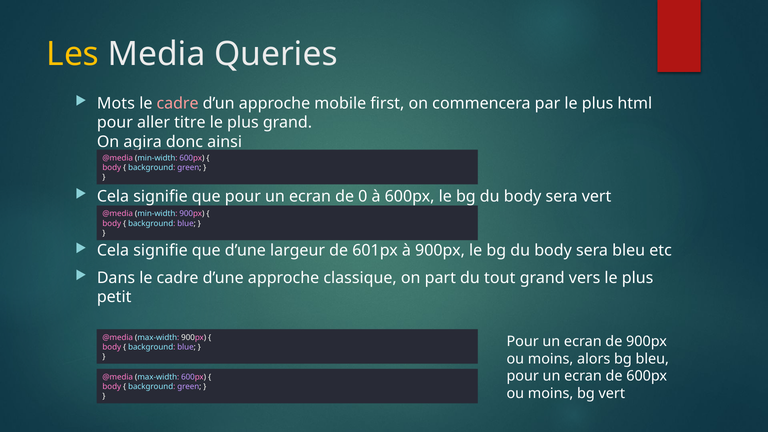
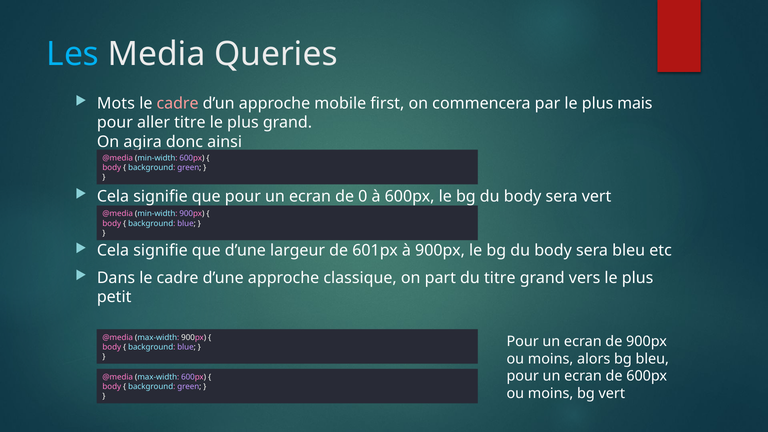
Les colour: yellow -> light blue
html: html -> mais
du tout: tout -> titre
